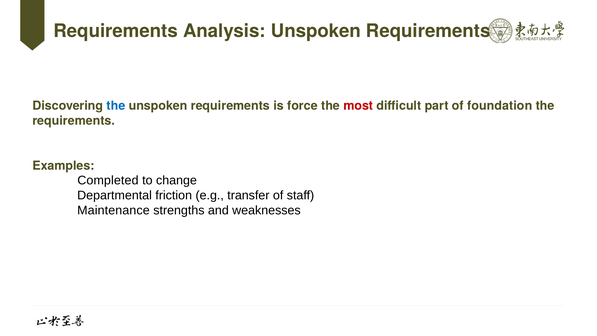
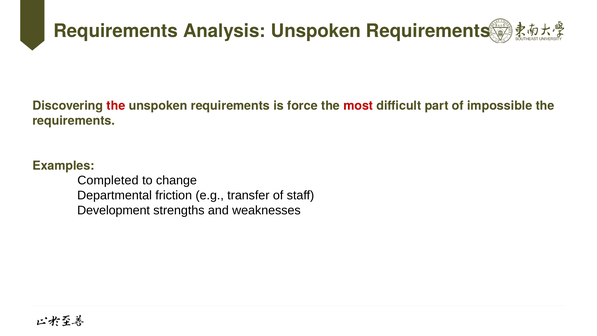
the at (116, 106) colour: blue -> red
foundation: foundation -> impossible
Maintenance: Maintenance -> Development
